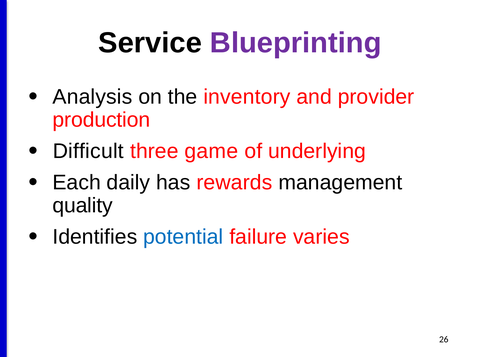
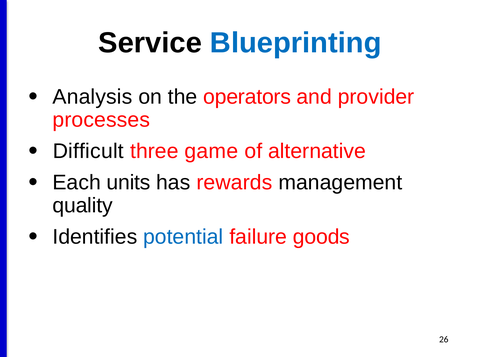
Blueprinting colour: purple -> blue
inventory: inventory -> operators
production: production -> processes
underlying: underlying -> alternative
daily: daily -> units
varies: varies -> goods
